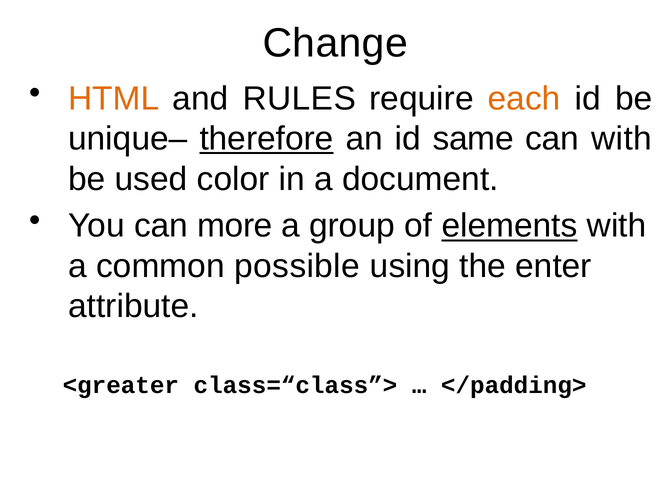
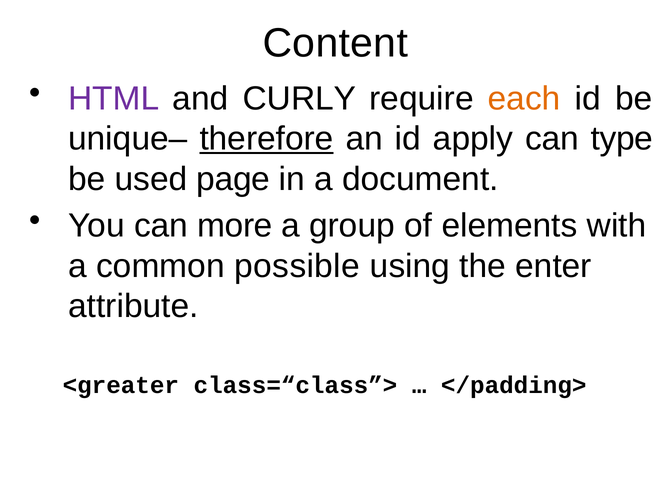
Change: Change -> Content
HTML colour: orange -> purple
RULES: RULES -> CURLY
same: same -> apply
can with: with -> type
color: color -> page
elements underline: present -> none
